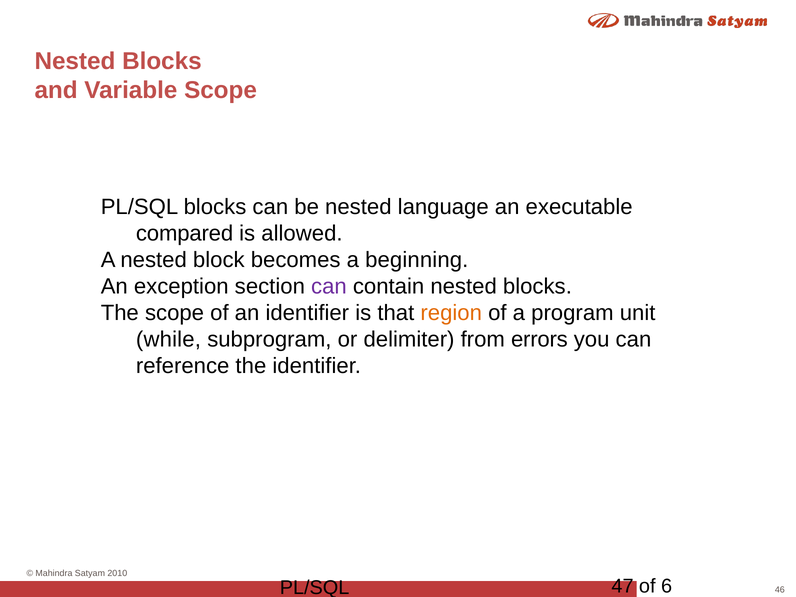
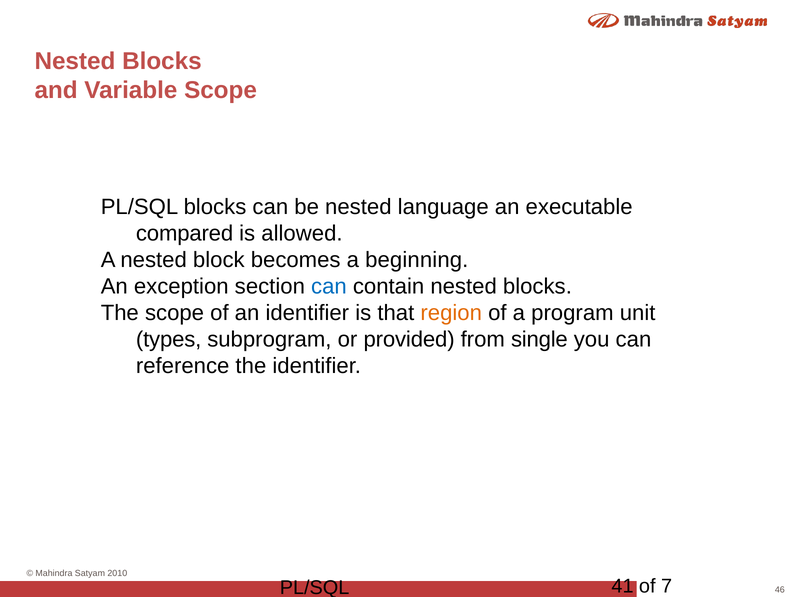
can at (329, 286) colour: purple -> blue
while: while -> types
delimiter: delimiter -> provided
errors: errors -> single
47: 47 -> 41
6: 6 -> 7
